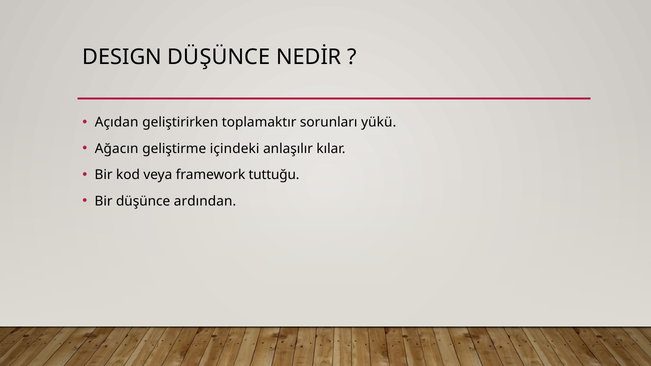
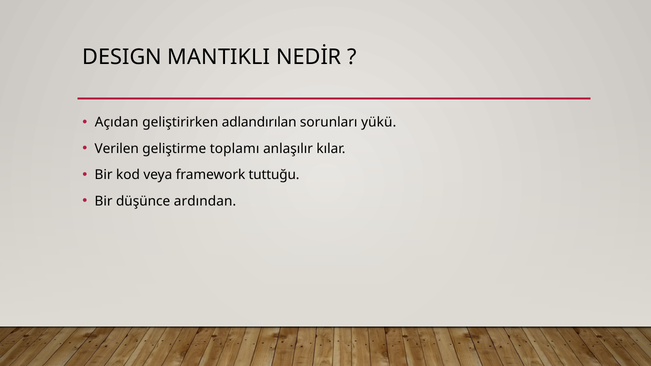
DESIGN DÜŞÜNCE: DÜŞÜNCE -> MANTIKLI
toplamaktır: toplamaktır -> adlandırılan
Ağacın: Ağacın -> Verilen
içindeki: içindeki -> toplamı
